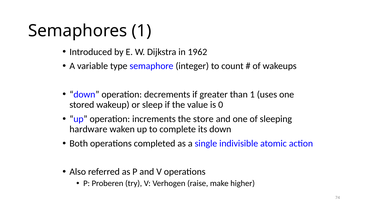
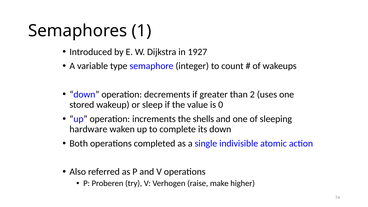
1962: 1962 -> 1927
than 1: 1 -> 2
store: store -> shells
